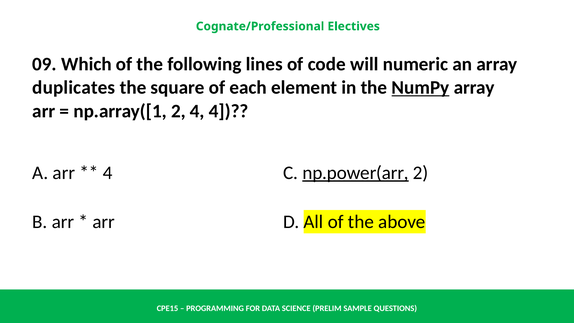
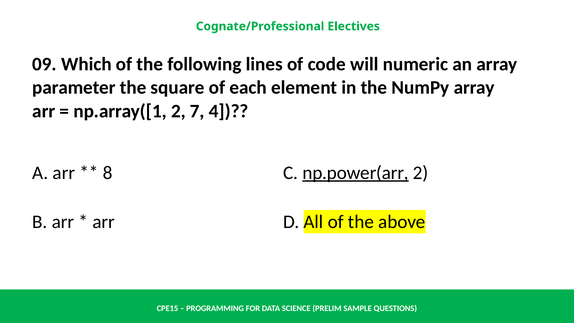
duplicates: duplicates -> parameter
NumPy underline: present -> none
2 4: 4 -> 7
4 at (108, 173): 4 -> 8
